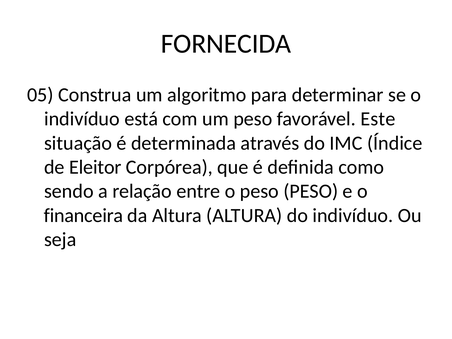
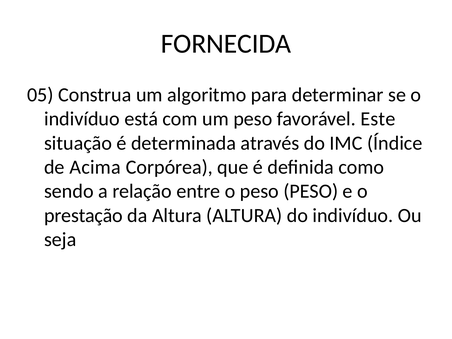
Eleitor: Eleitor -> Acima
financeira: financeira -> prestação
